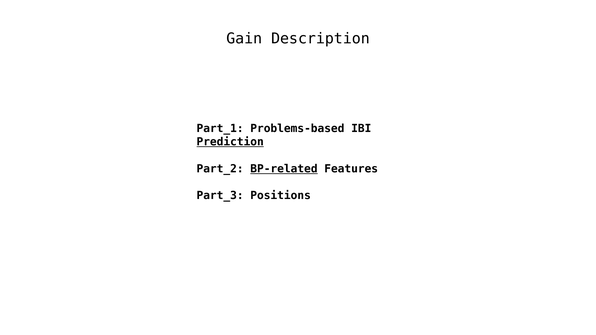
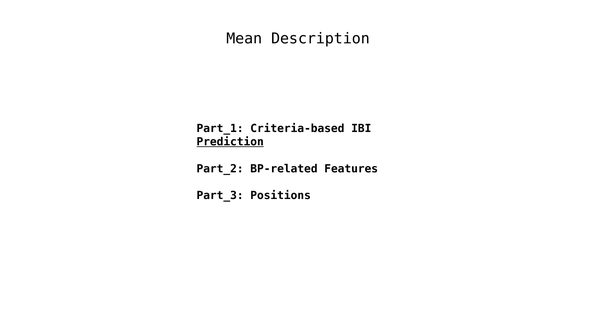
Gain: Gain -> Mean
Problems-based: Problems-based -> Criteria-based
BP-related underline: present -> none
